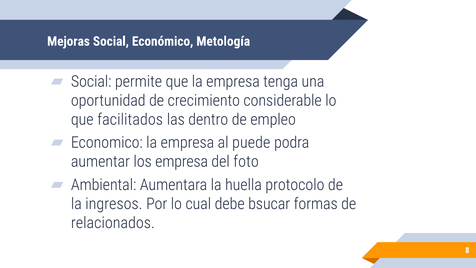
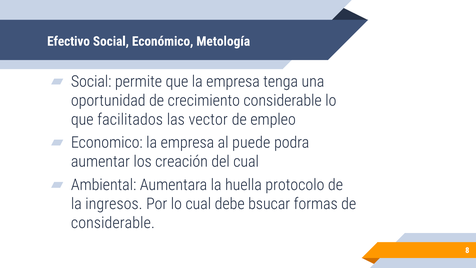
Mejoras: Mejoras -> Efectivo
dentro: dentro -> vector
los empresa: empresa -> creación
del foto: foto -> cual
relacionados at (113, 223): relacionados -> considerable
